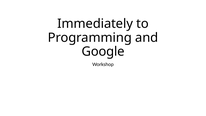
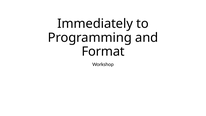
Google: Google -> Format
